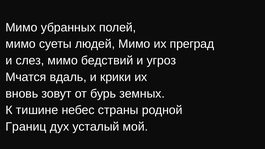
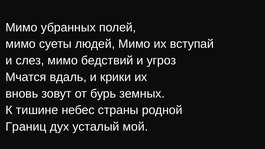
преград: преград -> вступай
